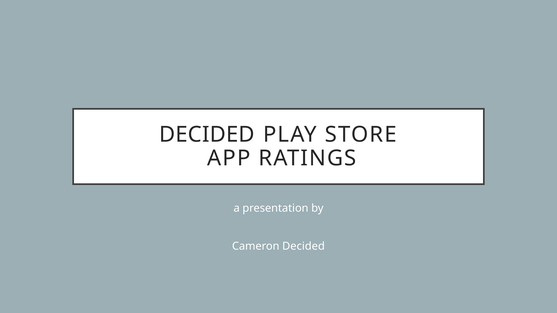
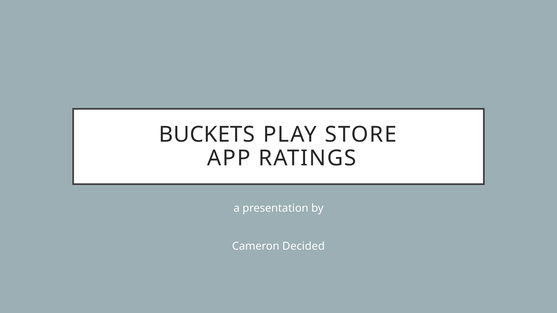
DECIDED at (207, 135): DECIDED -> BUCKETS
